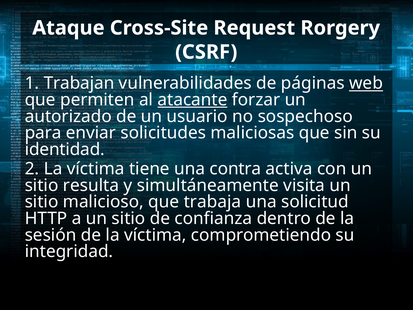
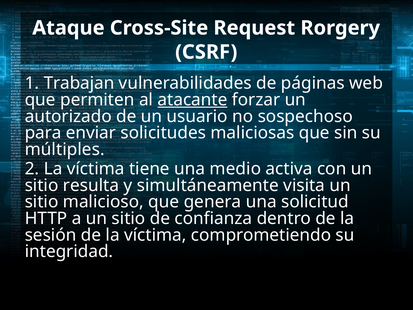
web underline: present -> none
identidad: identidad -> múltiples
contra: contra -> medio
trabaja: trabaja -> genera
